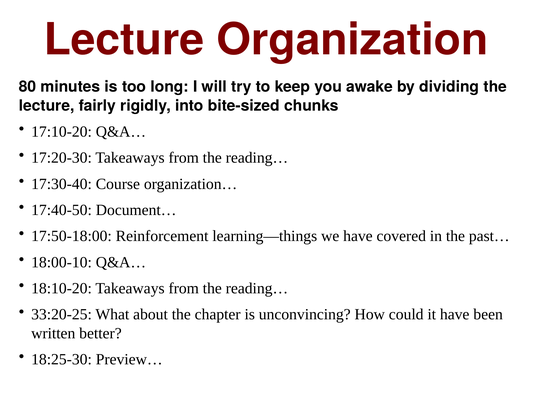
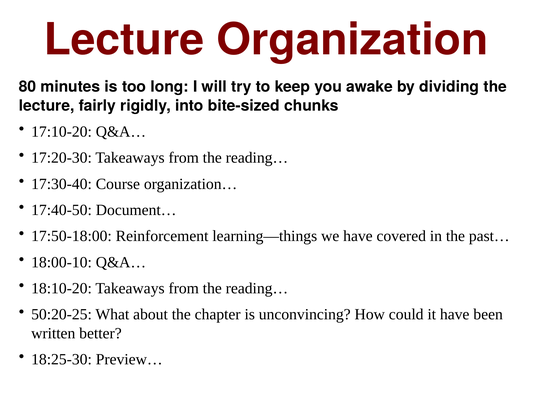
33:20-25: 33:20-25 -> 50:20-25
